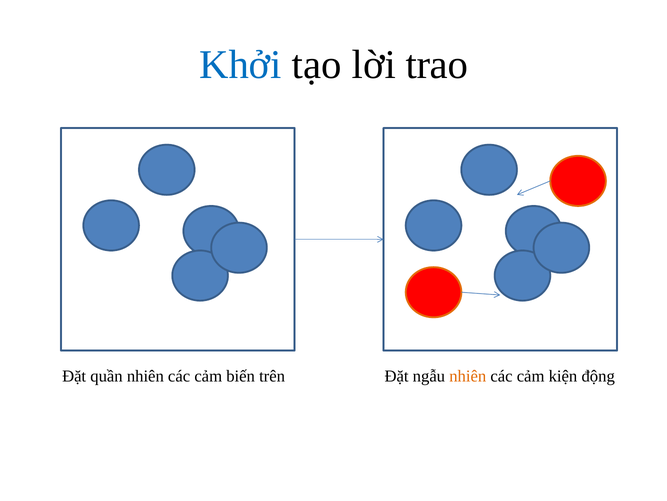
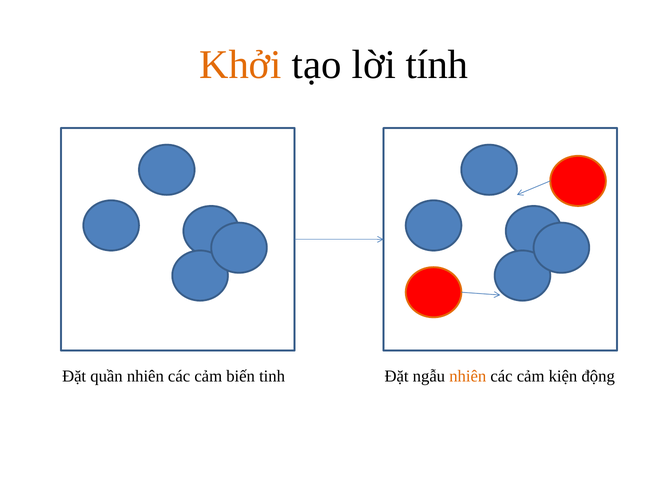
Khởi colour: blue -> orange
trao: trao -> tính
trên: trên -> tinh
